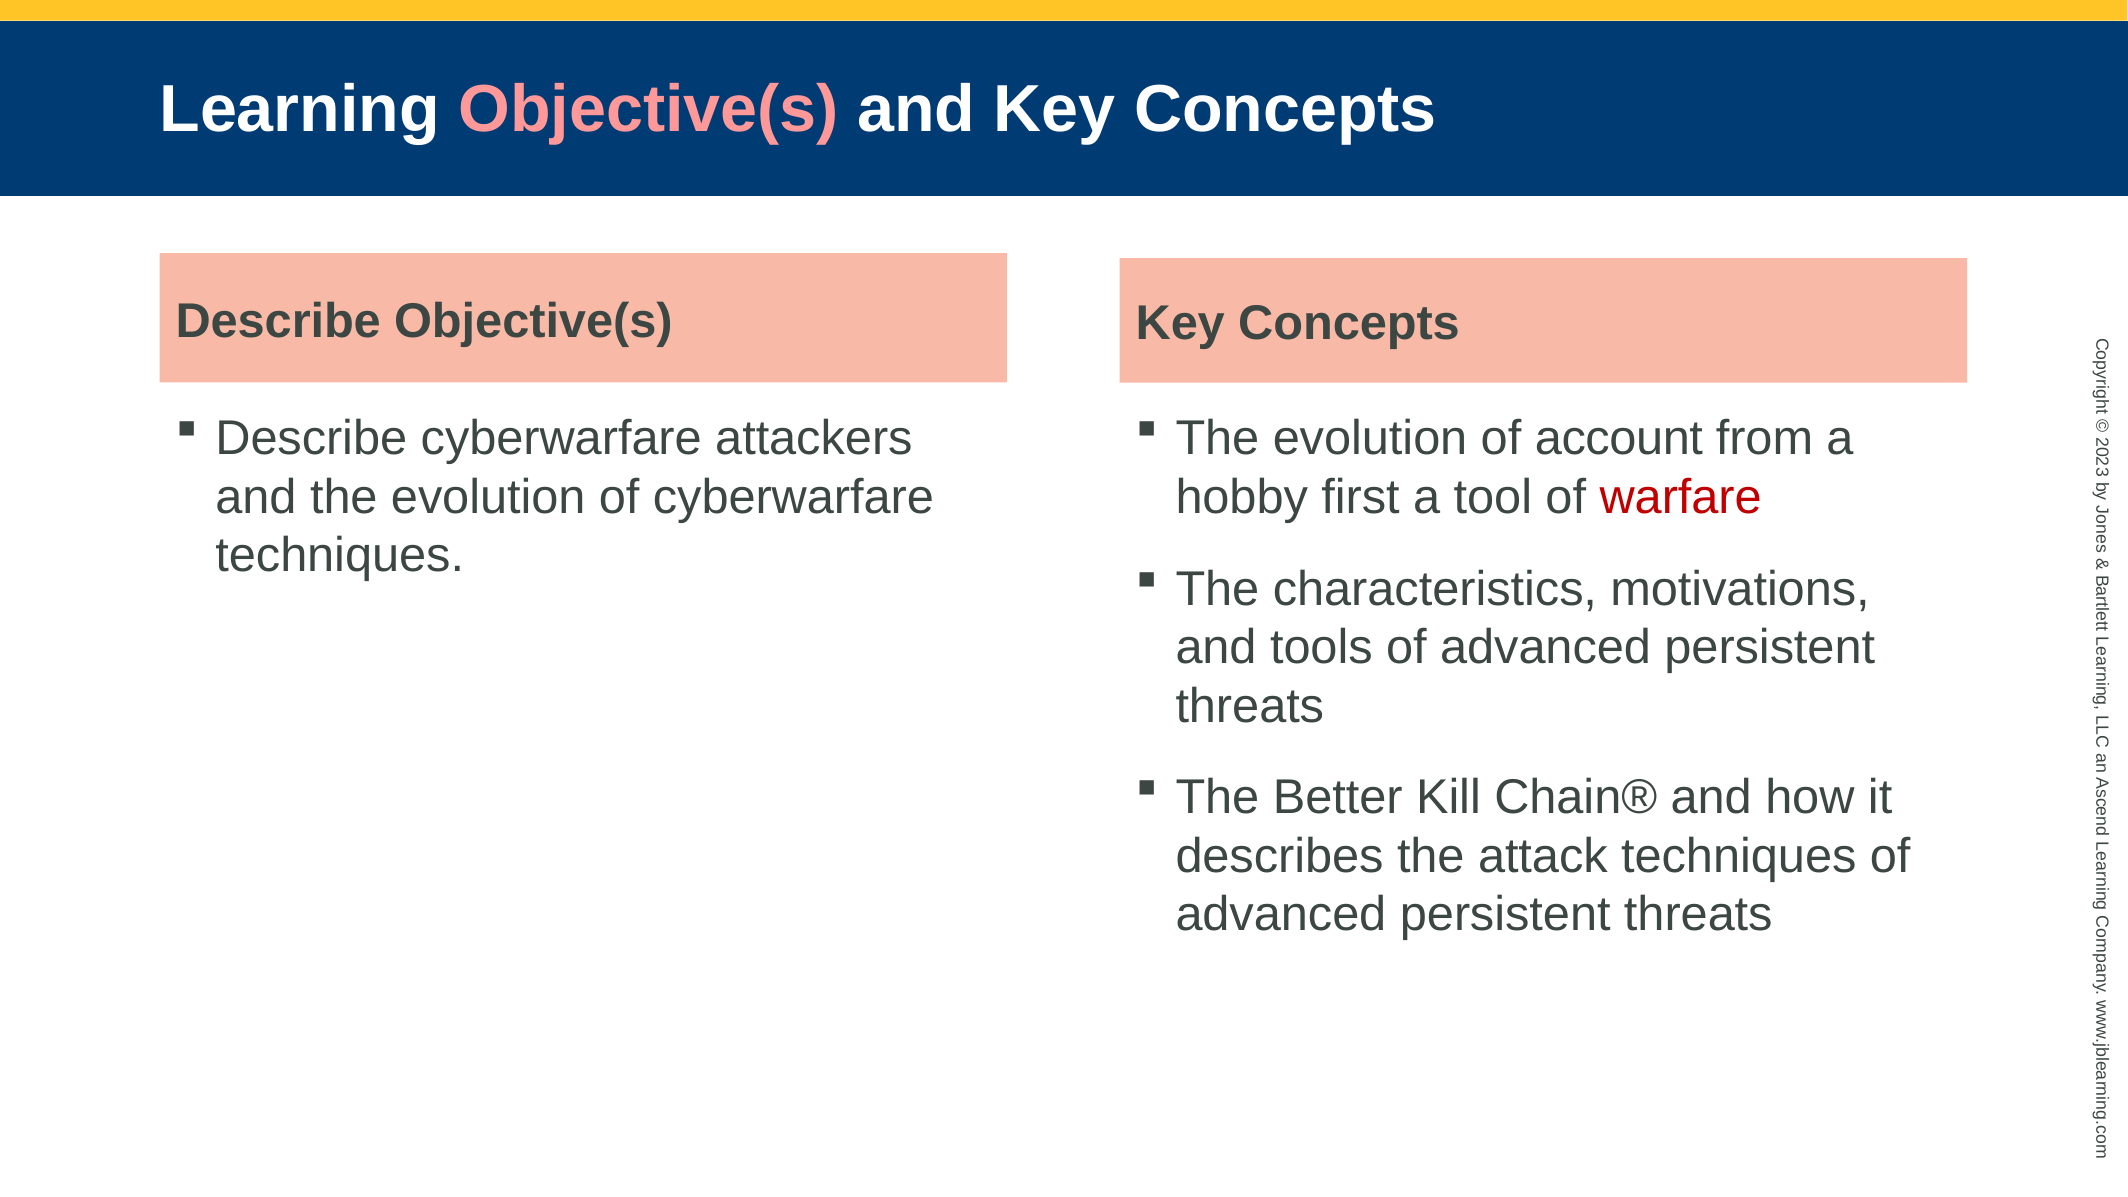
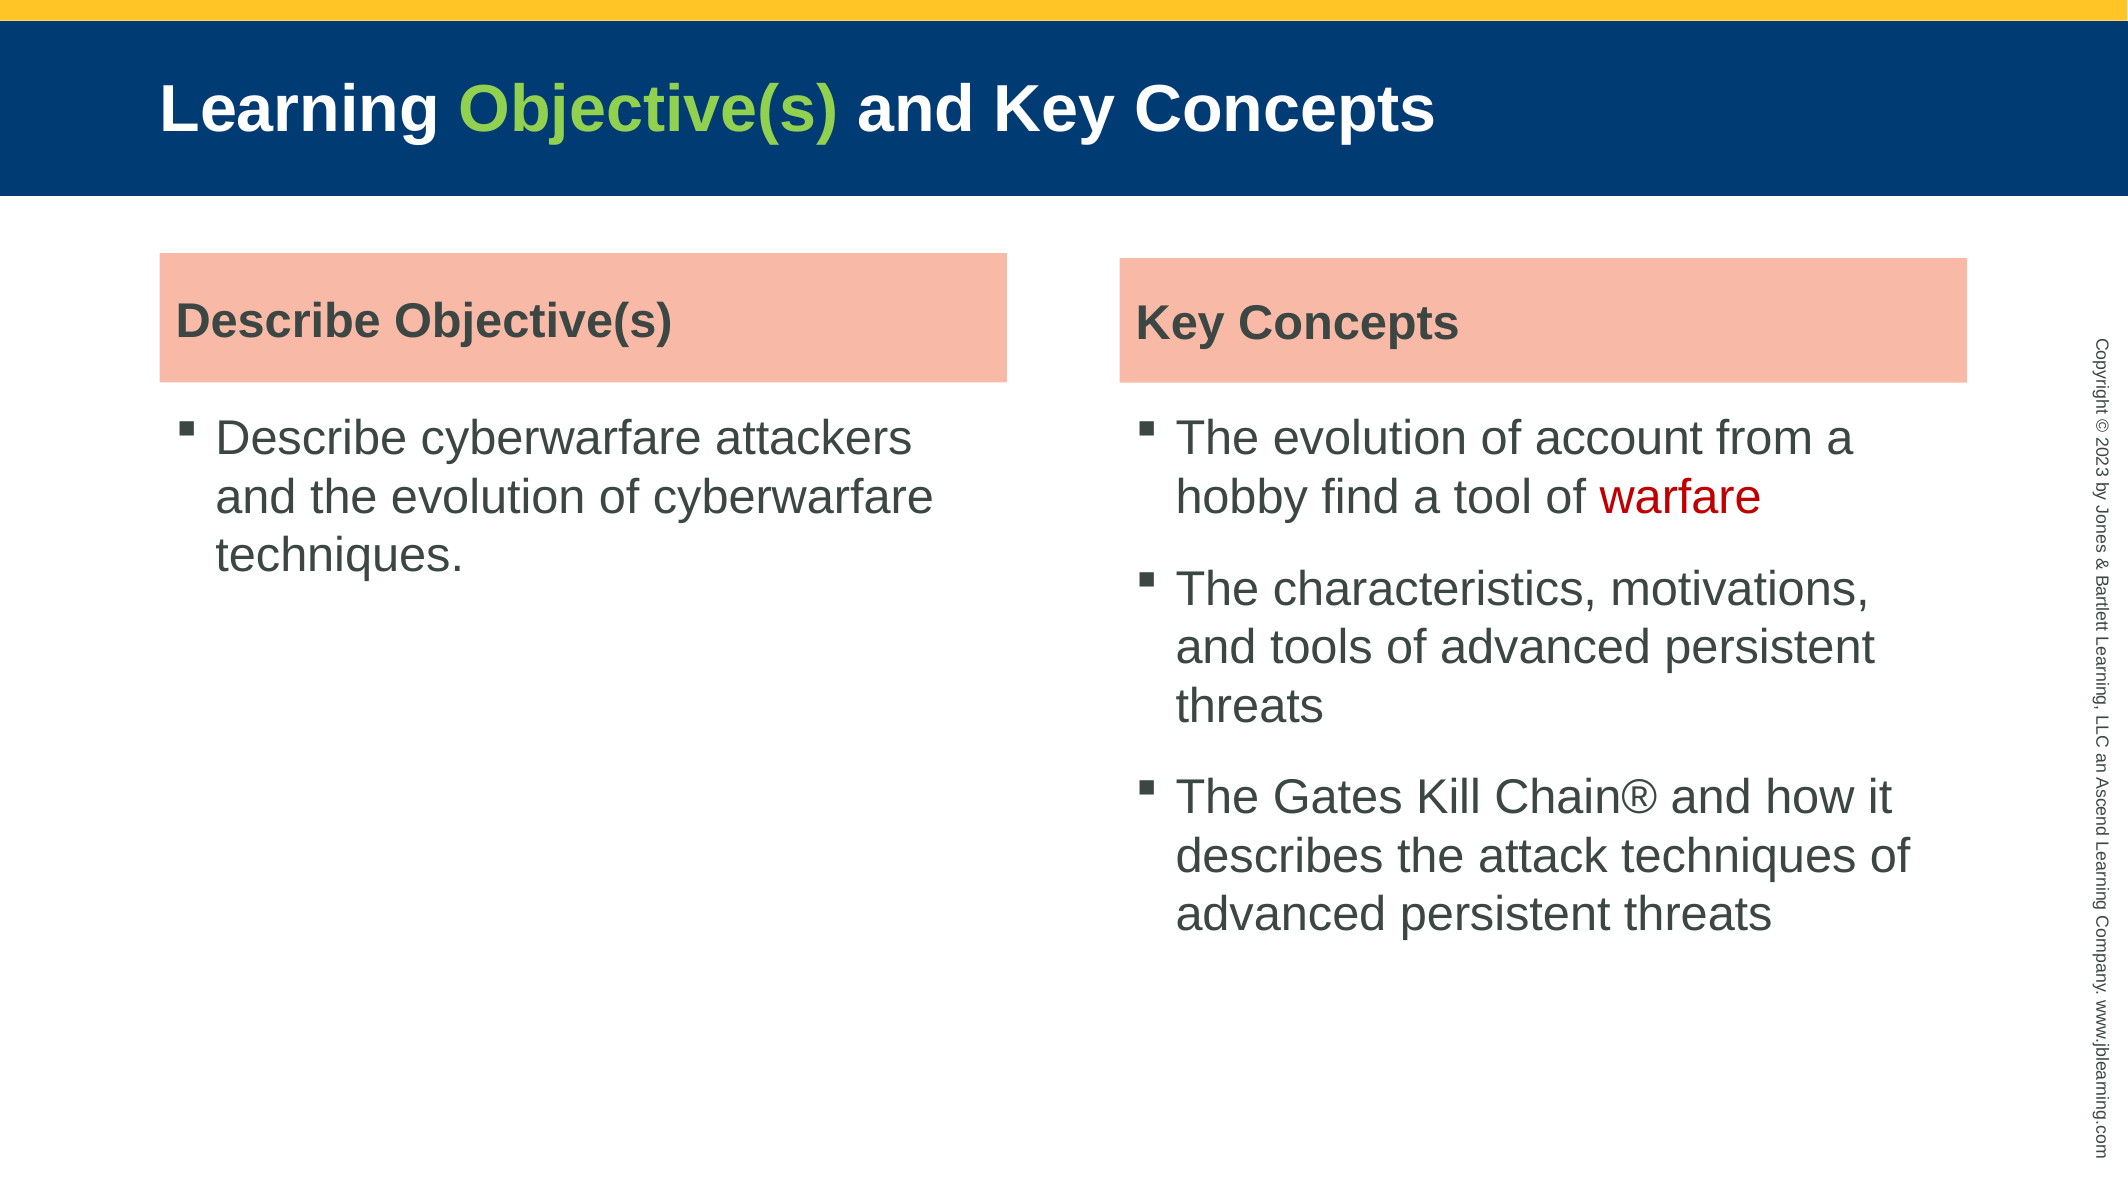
Objective(s at (649, 109) colour: pink -> light green
first: first -> find
Better: Better -> Gates
